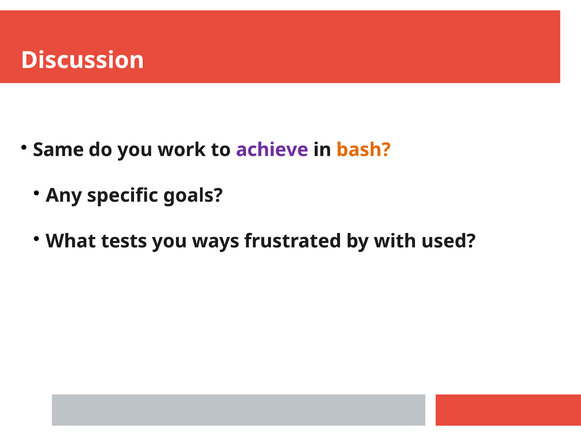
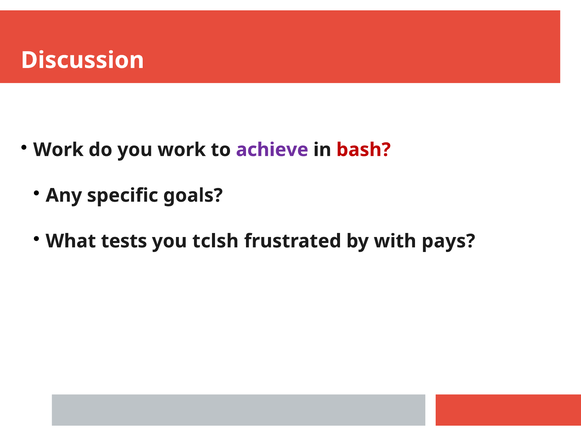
Same at (58, 150): Same -> Work
bash colour: orange -> red
ways: ways -> tclsh
used: used -> pays
